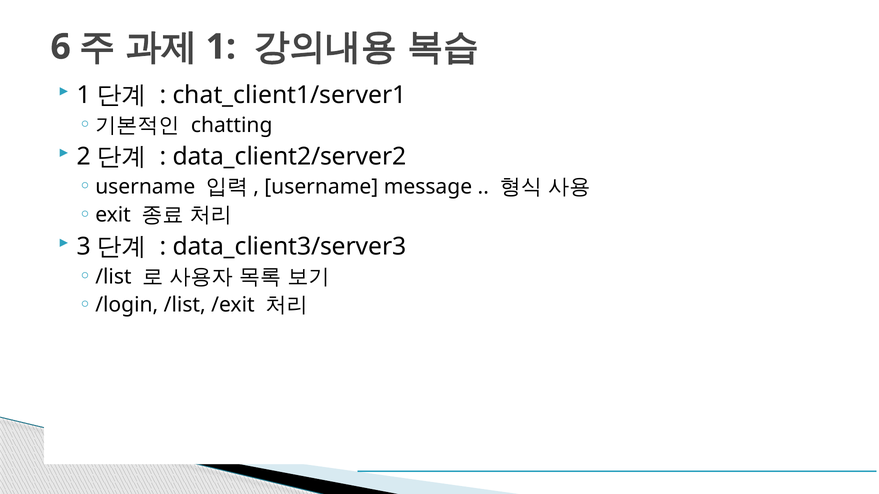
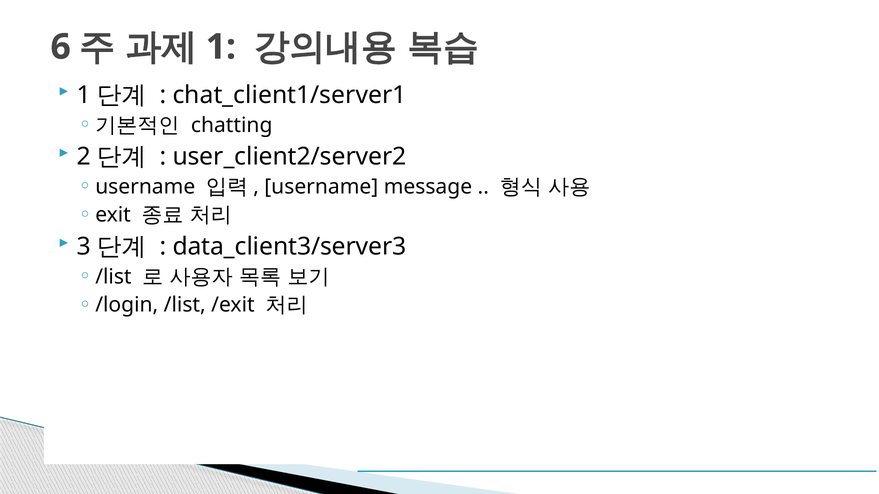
data_client2/server2: data_client2/server2 -> user_client2/server2
